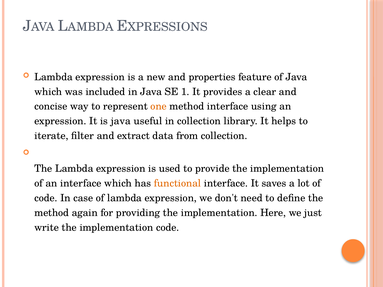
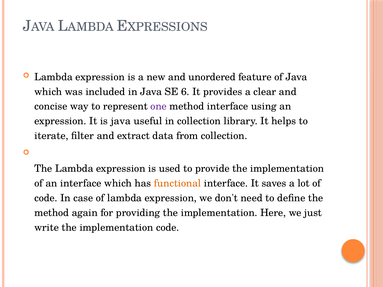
properties: properties -> unordered
1: 1 -> 6
one colour: orange -> purple
